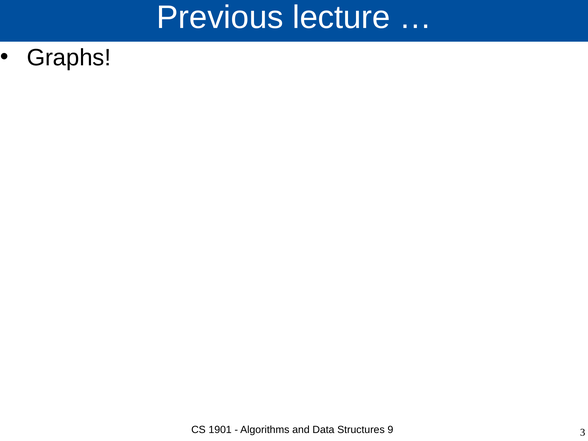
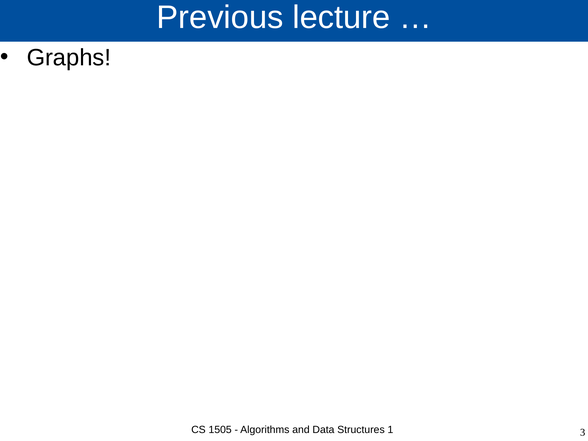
1901: 1901 -> 1505
9: 9 -> 1
